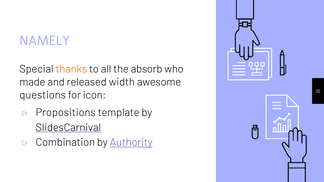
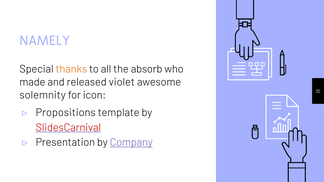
width: width -> violet
questions: questions -> solemnity
SlidesCarnival colour: black -> red
Combination: Combination -> Presentation
Authority: Authority -> Company
